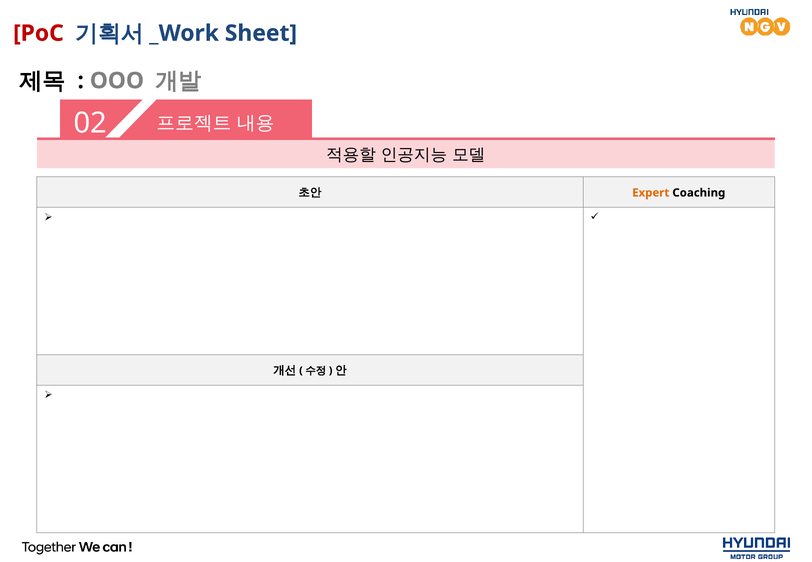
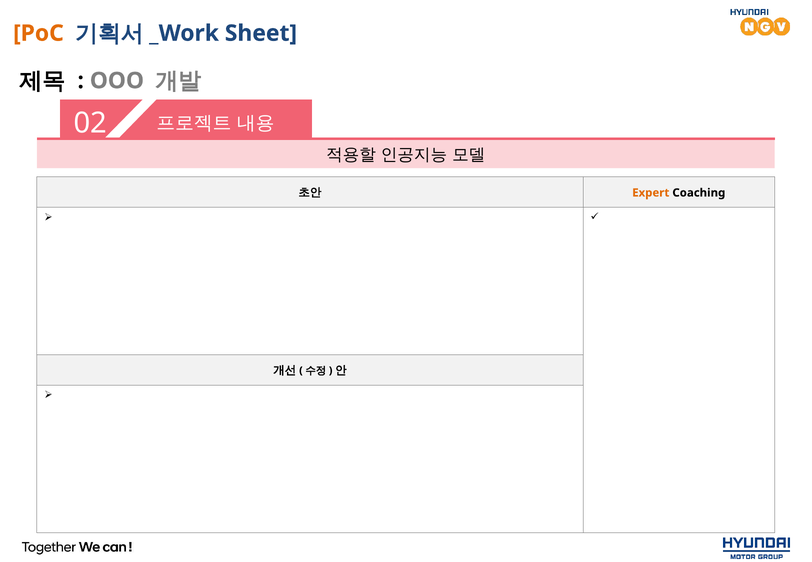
PoC colour: red -> orange
